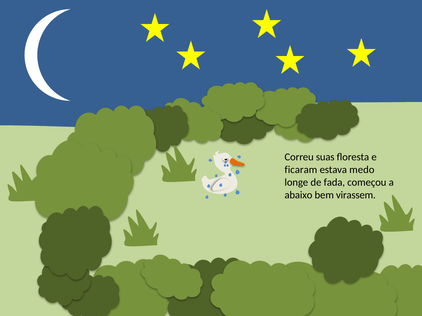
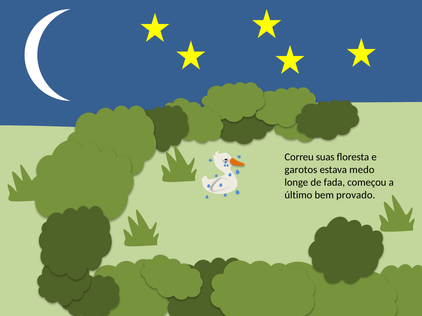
ficaram: ficaram -> garotos
abaixo: abaixo -> último
virassem: virassem -> provado
